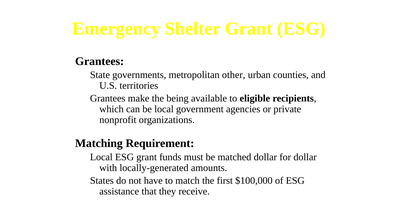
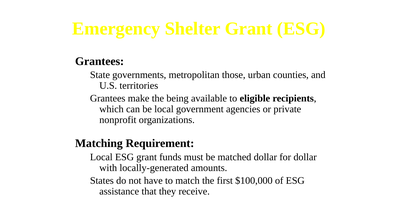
other: other -> those
